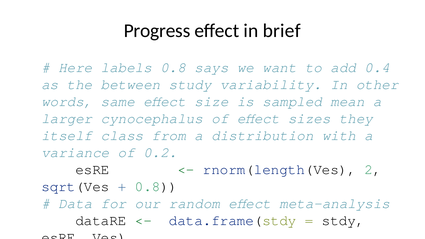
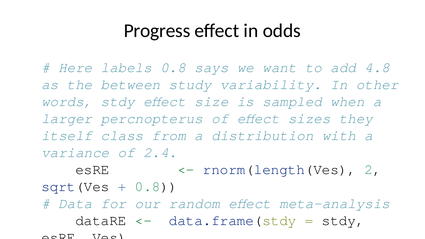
brief: brief -> odds
0.4: 0.4 -> 4.8
words same: same -> stdy
mean: mean -> when
cynocephalus: cynocephalus -> percnopterus
0.2: 0.2 -> 2.4
